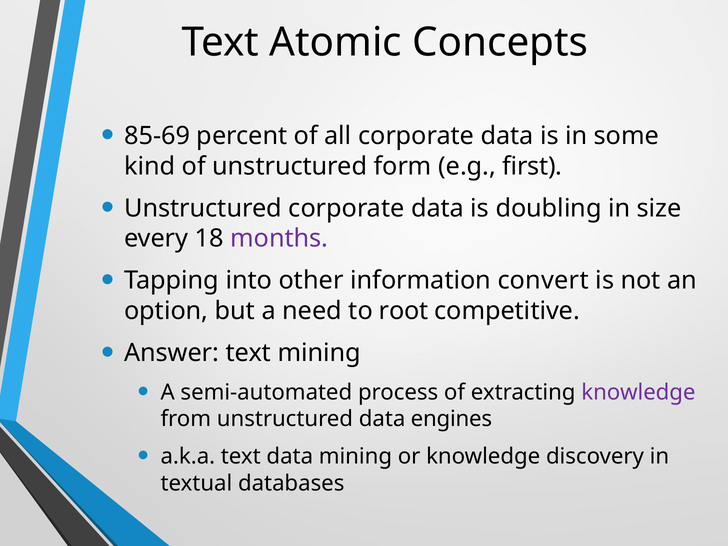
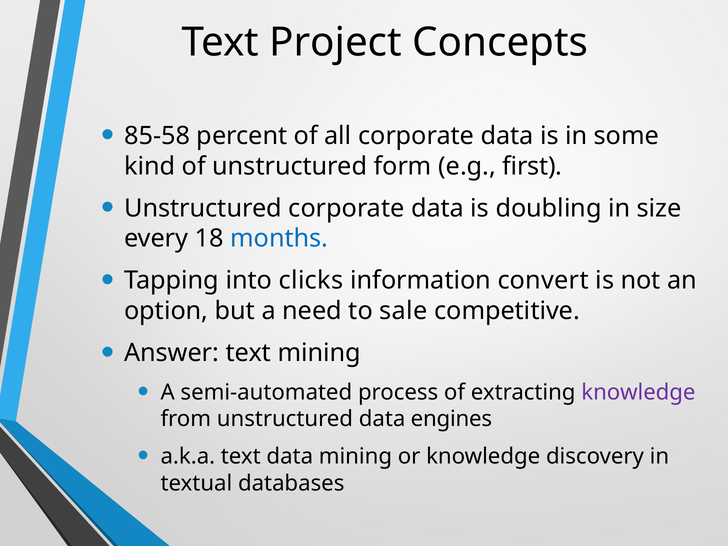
Atomic: Atomic -> Project
85-69: 85-69 -> 85-58
months colour: purple -> blue
other: other -> clicks
root: root -> sale
